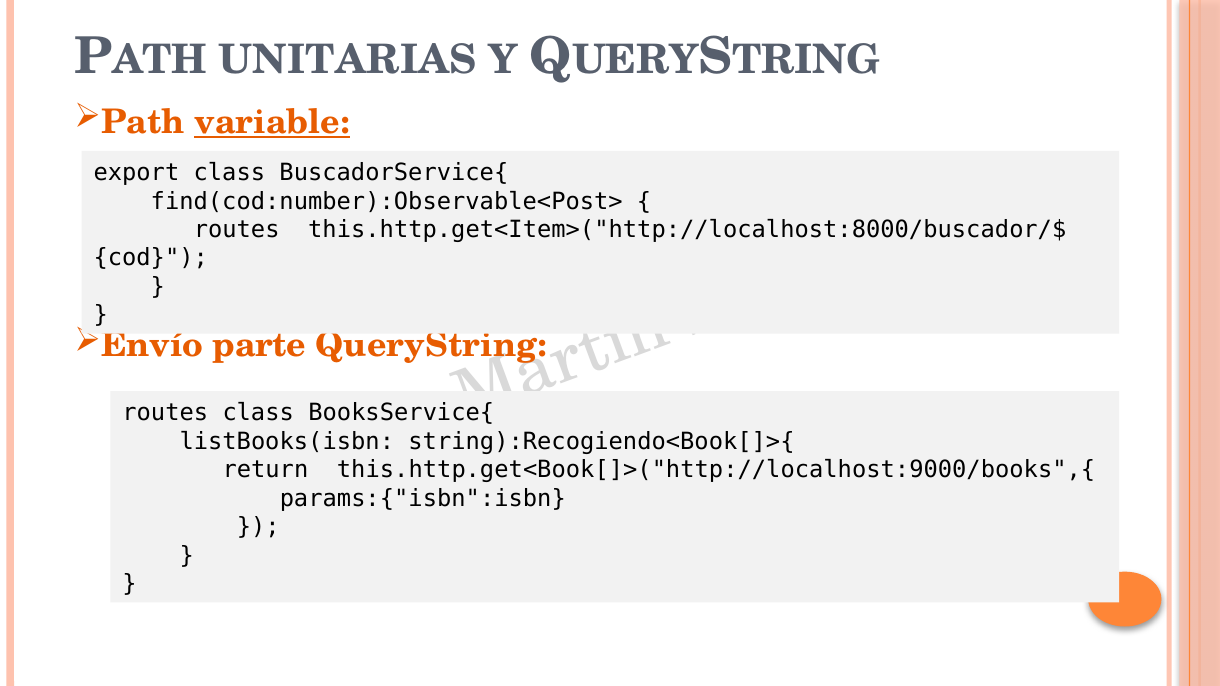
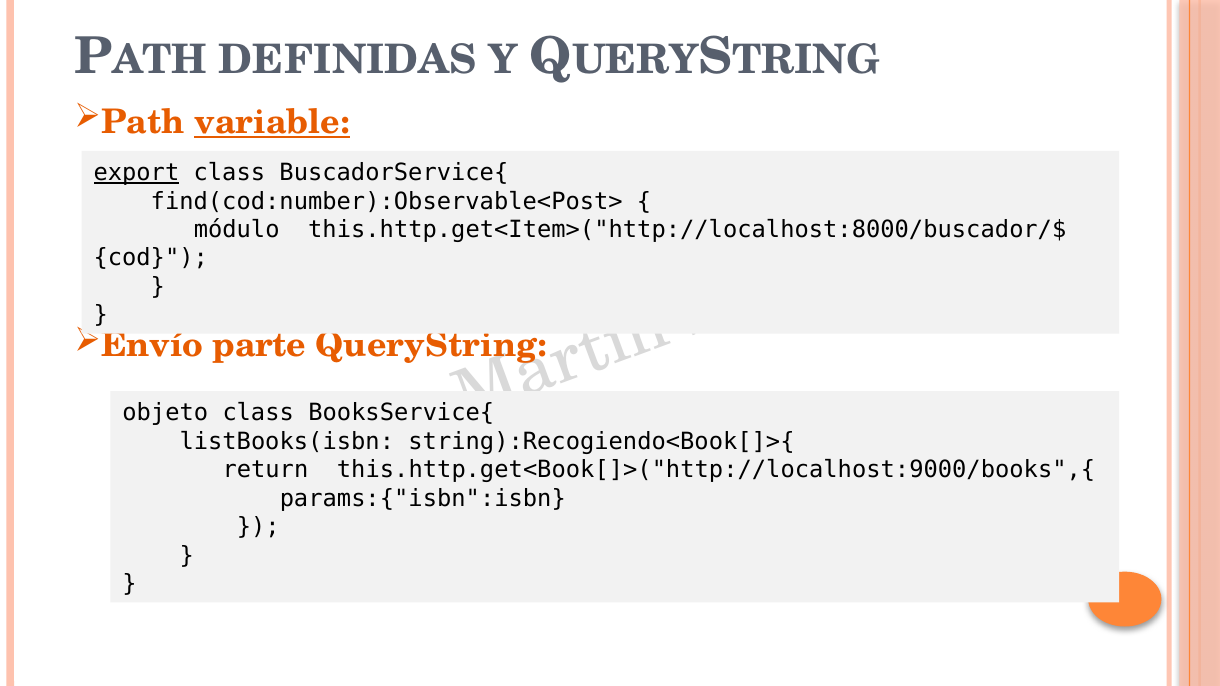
UNITARIAS: UNITARIAS -> DEFINIDAS
export underline: none -> present
routes at (237, 230): routes -> módulo
routes at (165, 413): routes -> objeto
